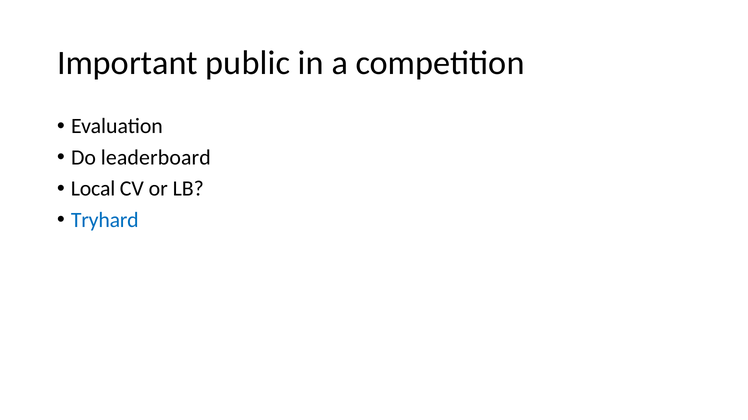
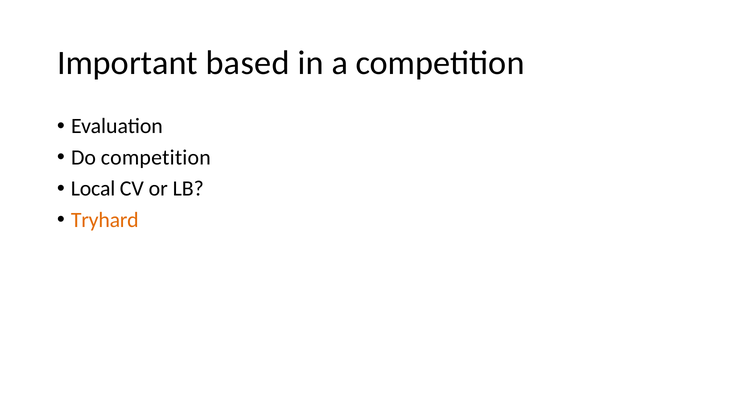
public: public -> based
Do leaderboard: leaderboard -> competition
Tryhard colour: blue -> orange
